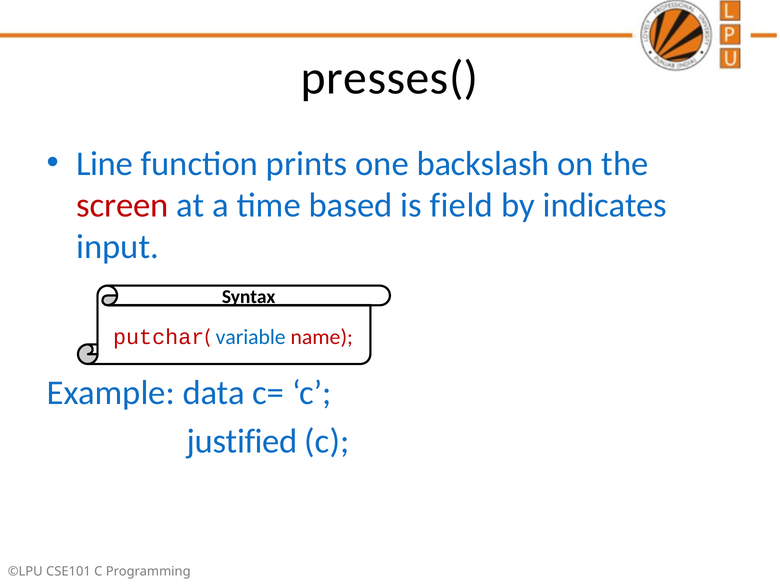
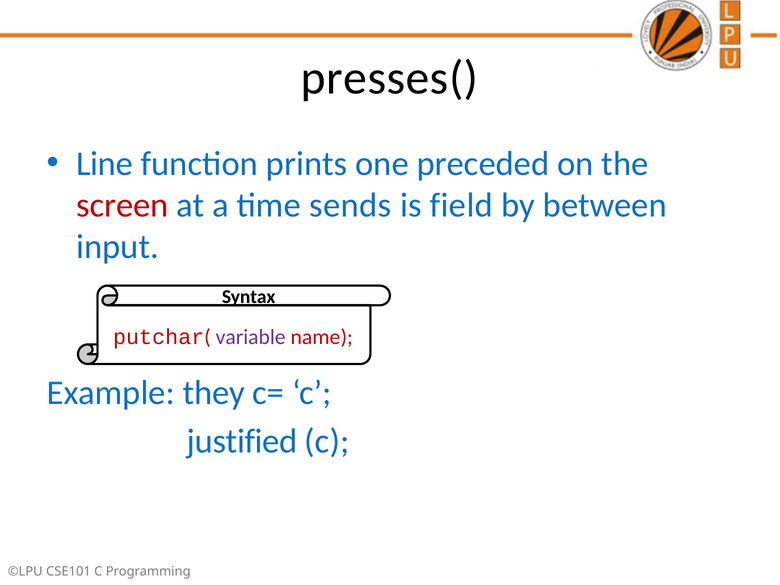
backslash: backslash -> preceded
based: based -> sends
indicates: indicates -> between
variable colour: blue -> purple
data: data -> they
